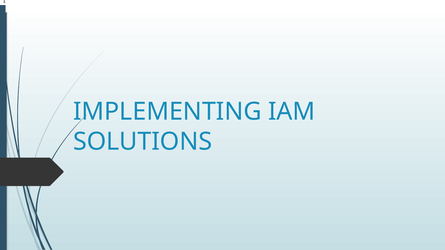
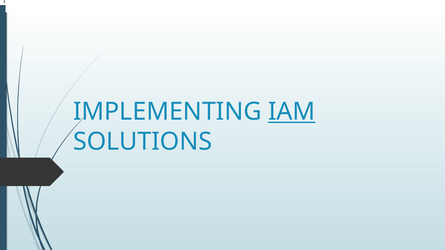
IAM at (292, 112) underline: none -> present
